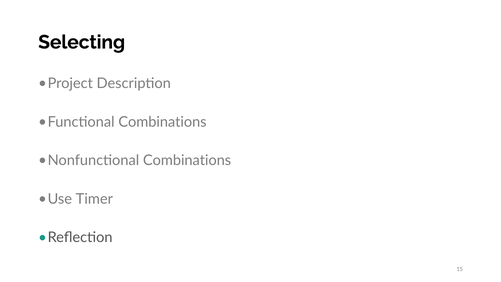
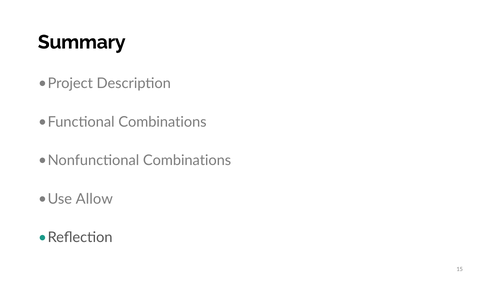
Selecting: Selecting -> Summary
Timer: Timer -> Allow
